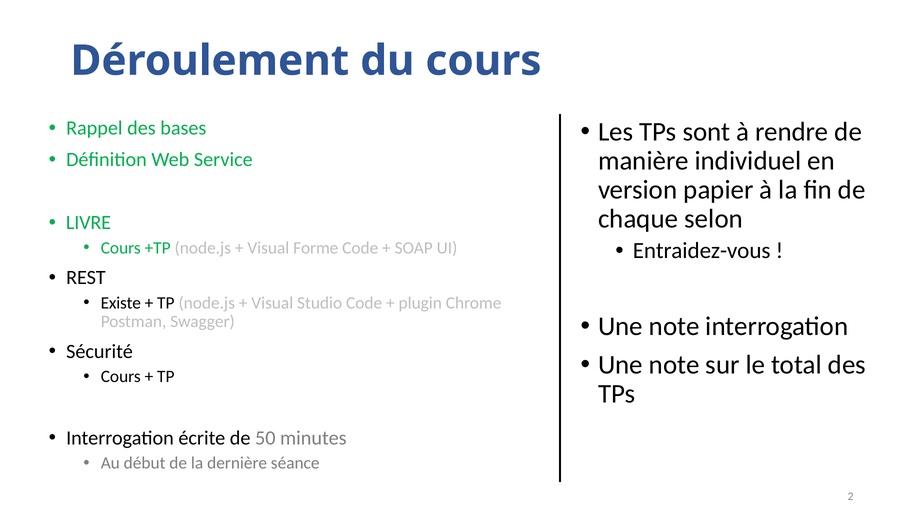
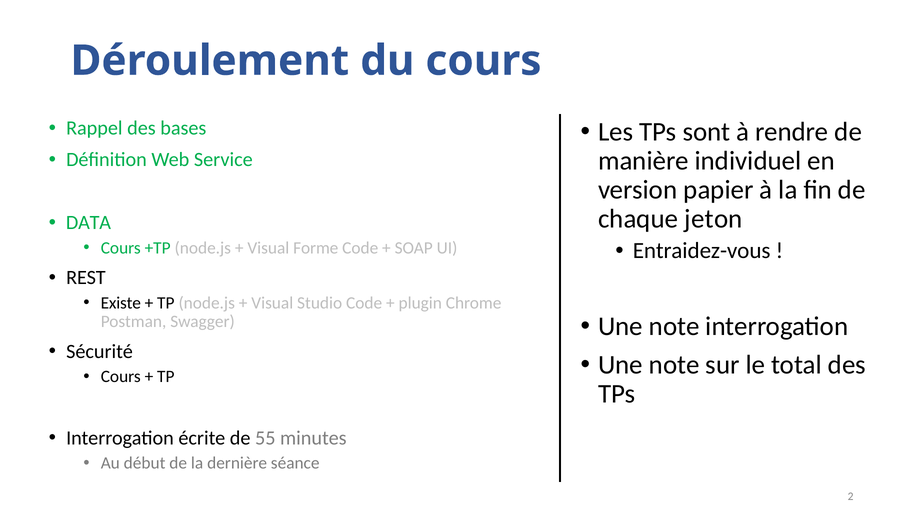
selon: selon -> jeton
LIVRE: LIVRE -> DATA
50: 50 -> 55
